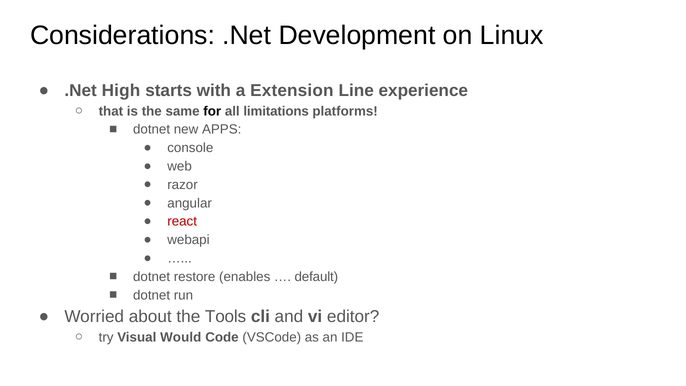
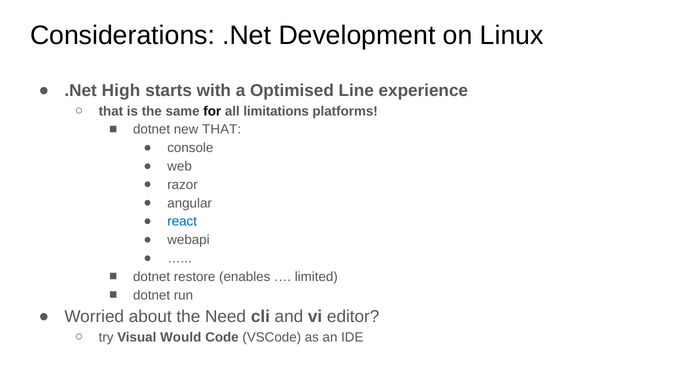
Extension: Extension -> Optimised
new APPS: APPS -> THAT
react colour: red -> blue
default: default -> limited
Tools: Tools -> Need
